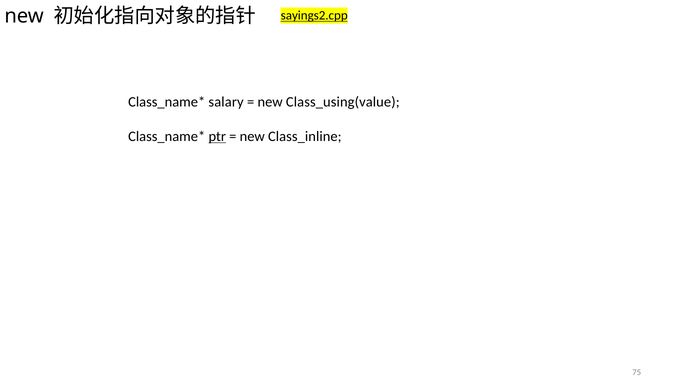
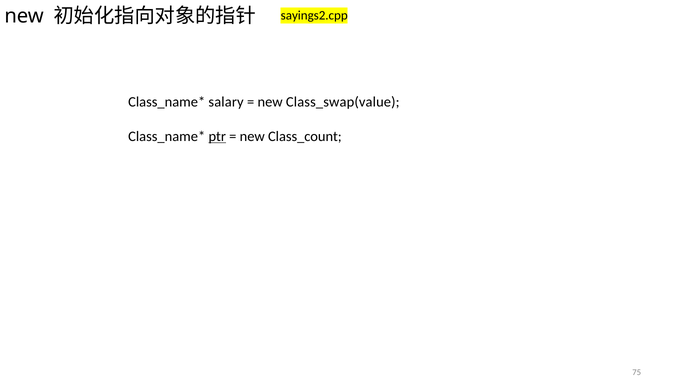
sayings2.cpp underline: present -> none
Class_using(value: Class_using(value -> Class_swap(value
Class_inline: Class_inline -> Class_count
